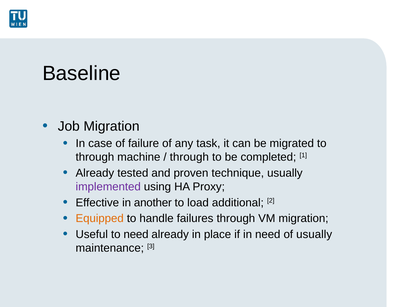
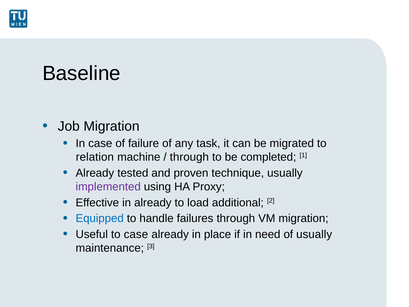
through at (95, 157): through -> relation
in another: another -> already
Equipped colour: orange -> blue
to need: need -> case
